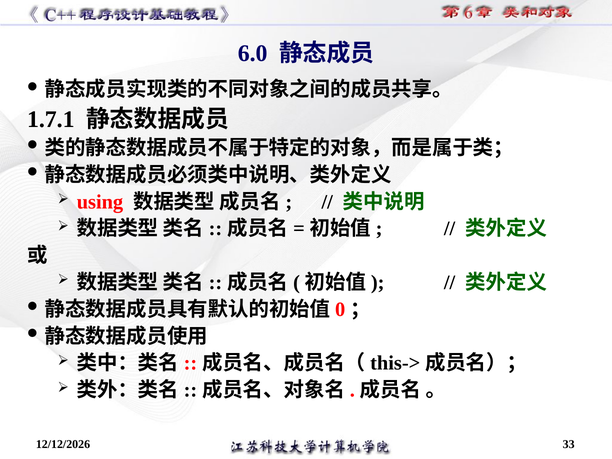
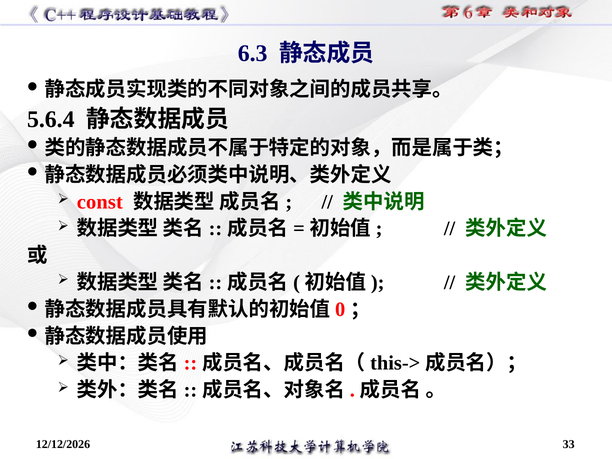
6.0: 6.0 -> 6.3
1.7.1: 1.7.1 -> 5.6.4
using: using -> const
